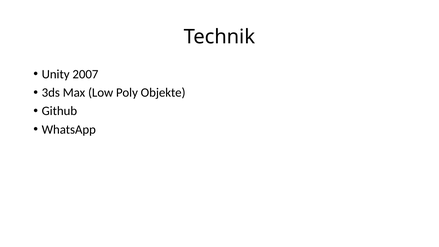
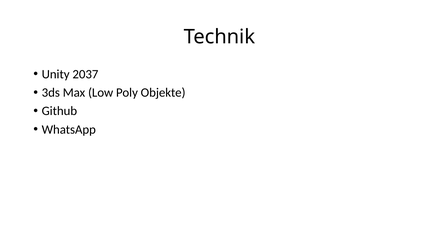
2007: 2007 -> 2037
